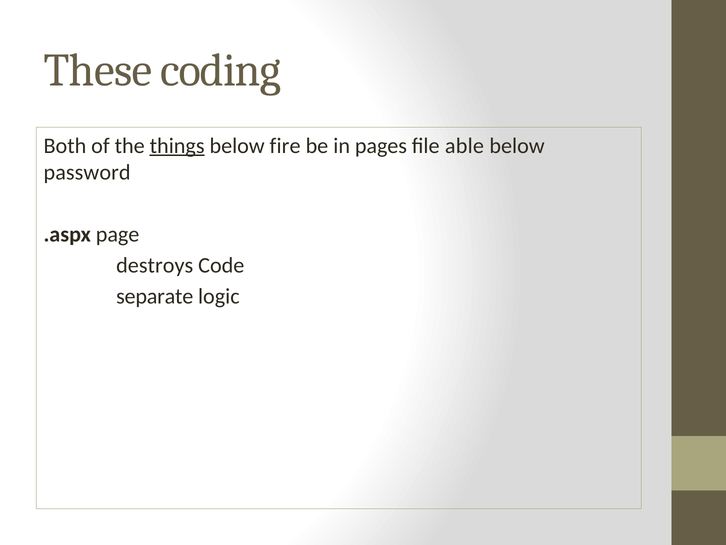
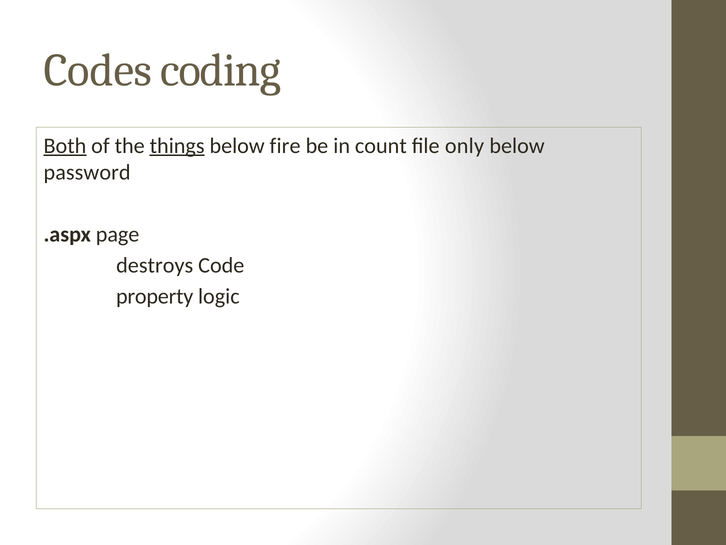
These: These -> Codes
Both underline: none -> present
pages: pages -> count
able: able -> only
separate: separate -> property
